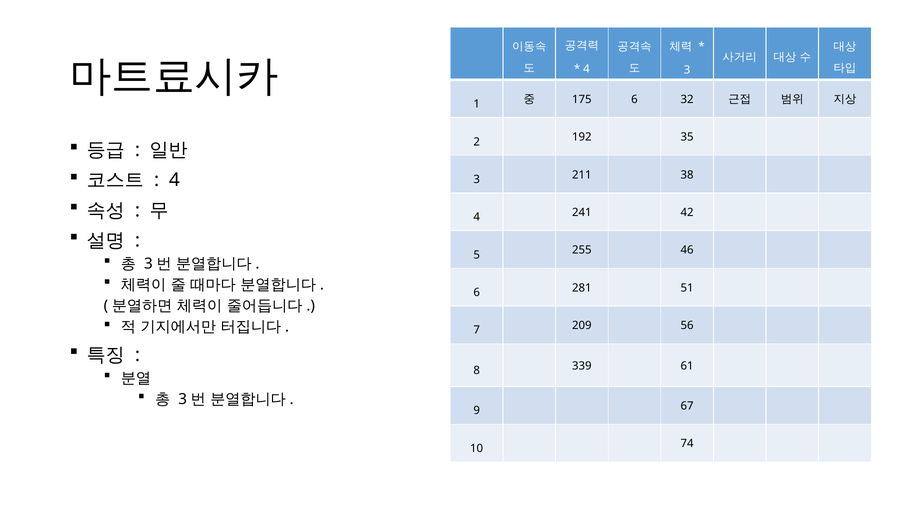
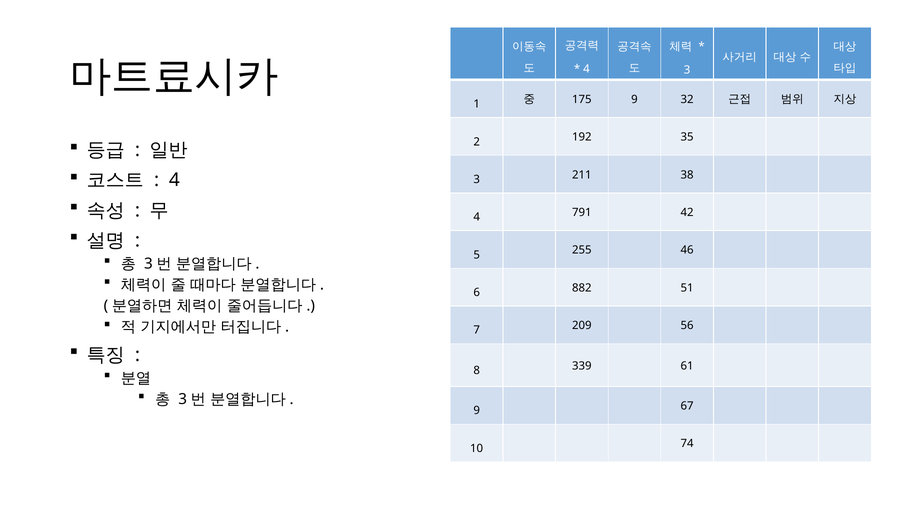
175 6: 6 -> 9
241: 241 -> 791
281: 281 -> 882
